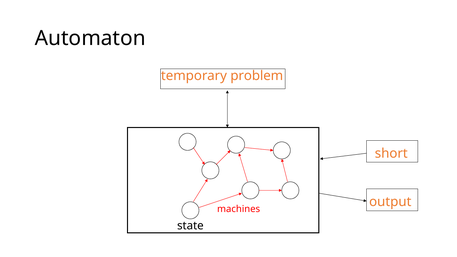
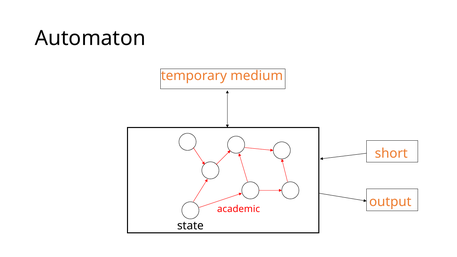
problem: problem -> medium
machines: machines -> academic
